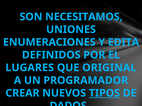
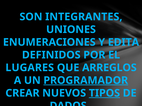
NECESITAMOS: NECESITAMOS -> INTEGRANTES
ORIGINAL: ORIGINAL -> ARREGLOS
PROGRAMADOR underline: none -> present
